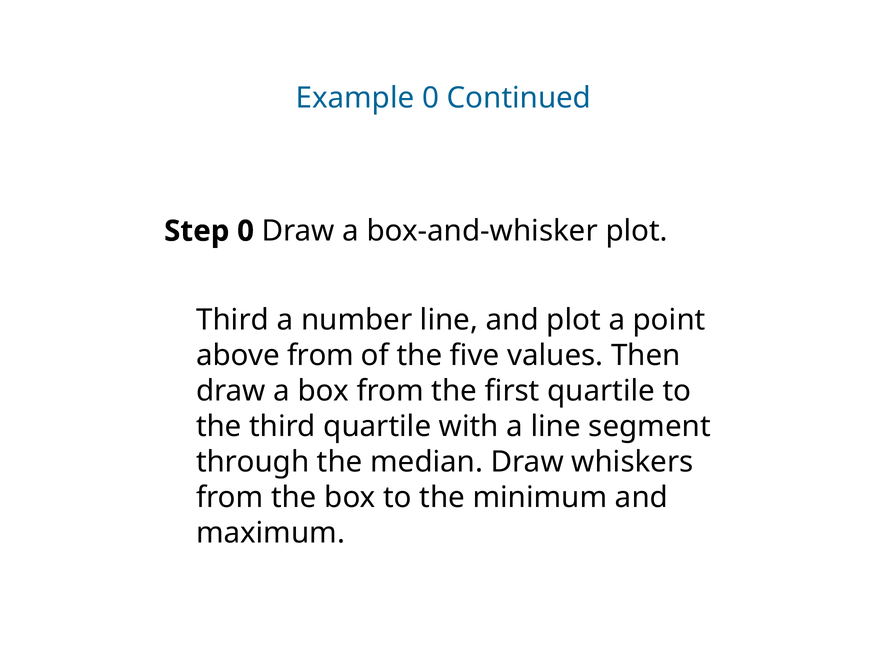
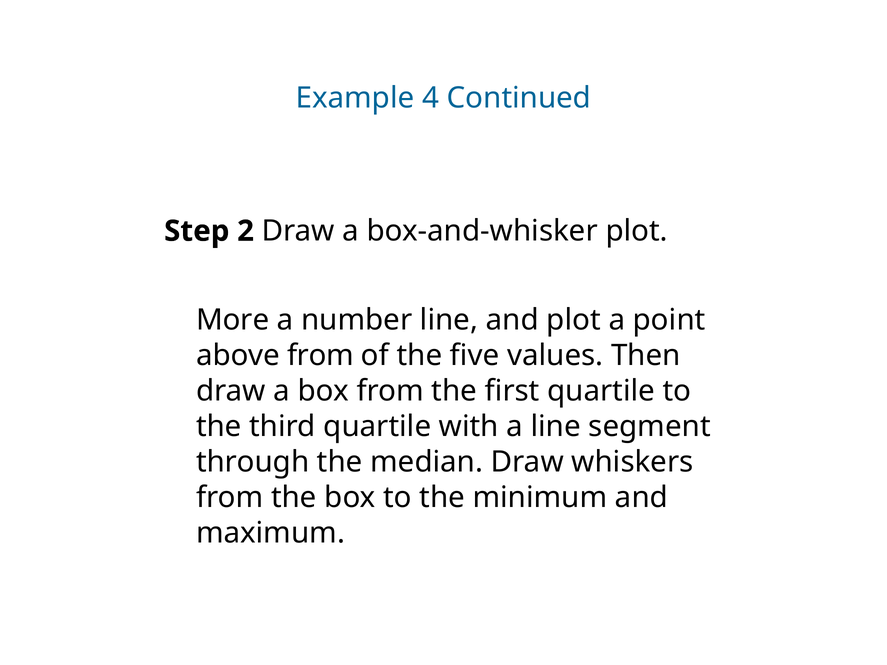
Example 0: 0 -> 4
Step 0: 0 -> 2
Third at (233, 320): Third -> More
